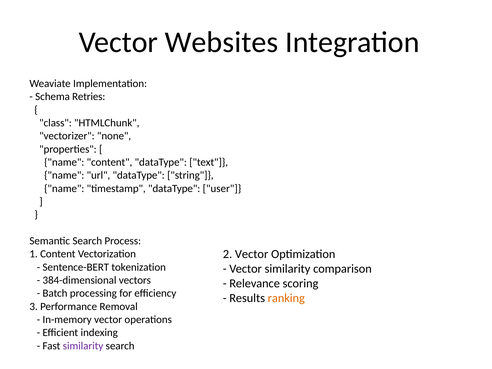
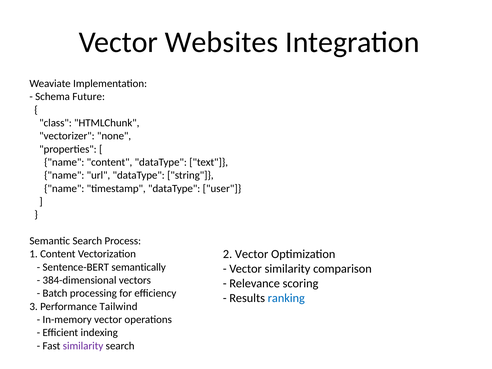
Retries: Retries -> Future
tokenization: tokenization -> semantically
ranking colour: orange -> blue
Removal: Removal -> Tailwind
